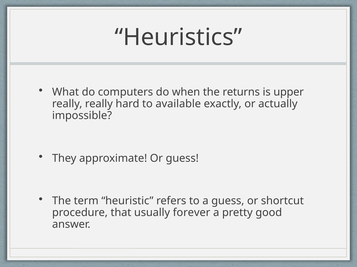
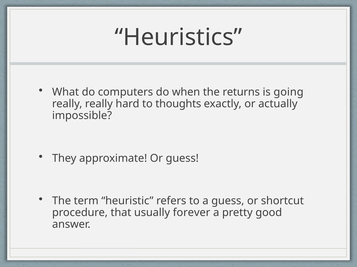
upper: upper -> going
available: available -> thoughts
